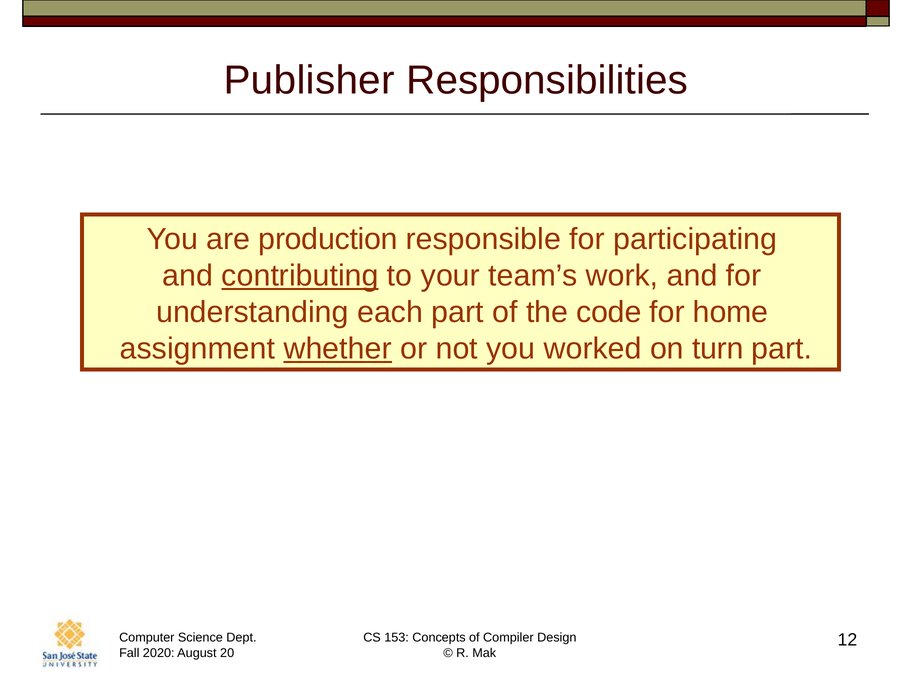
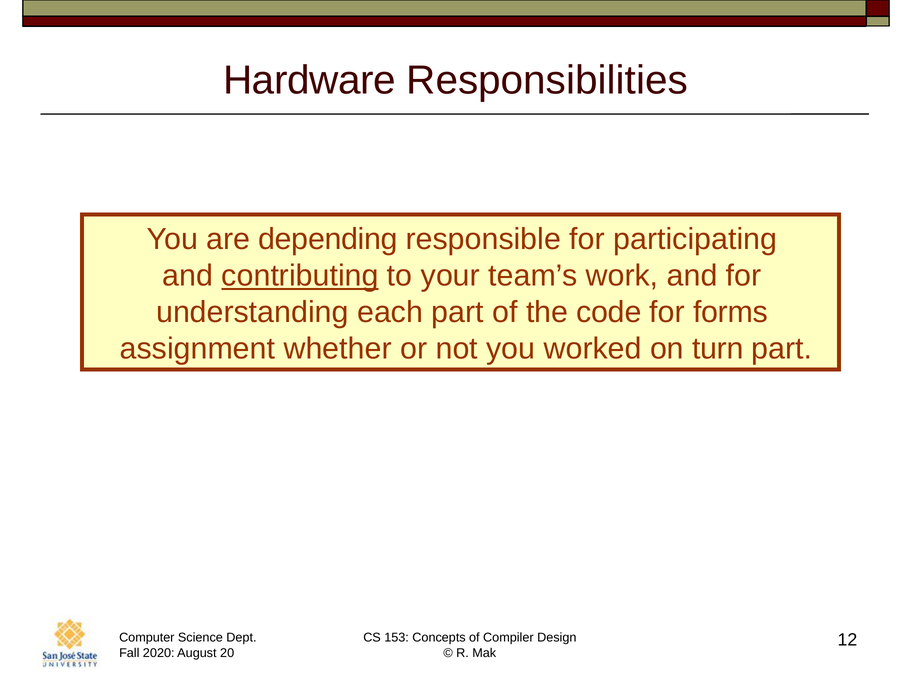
Publisher: Publisher -> Hardware
production: production -> depending
home: home -> forms
whether underline: present -> none
